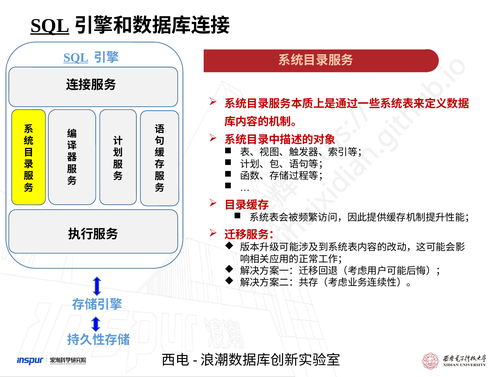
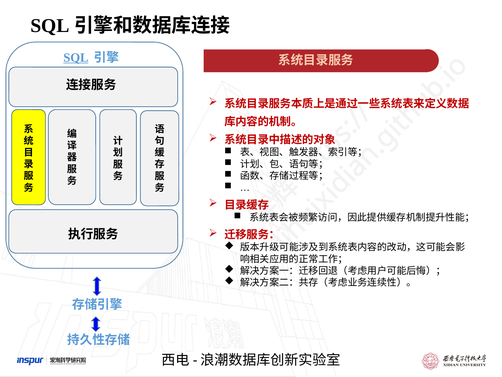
SQL at (50, 26) underline: present -> none
